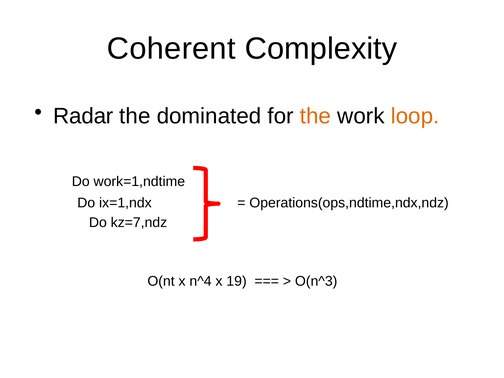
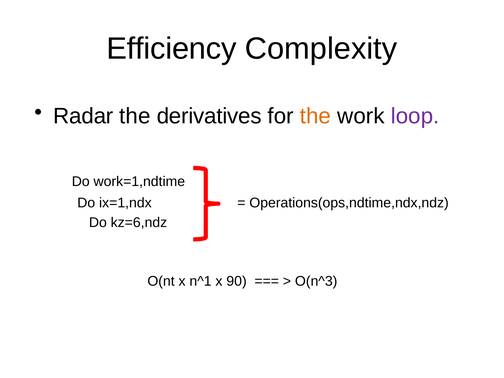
Coherent: Coherent -> Efficiency
dominated: dominated -> derivatives
loop colour: orange -> purple
kz=7,ndz: kz=7,ndz -> kz=6,ndz
n^4: n^4 -> n^1
19: 19 -> 90
